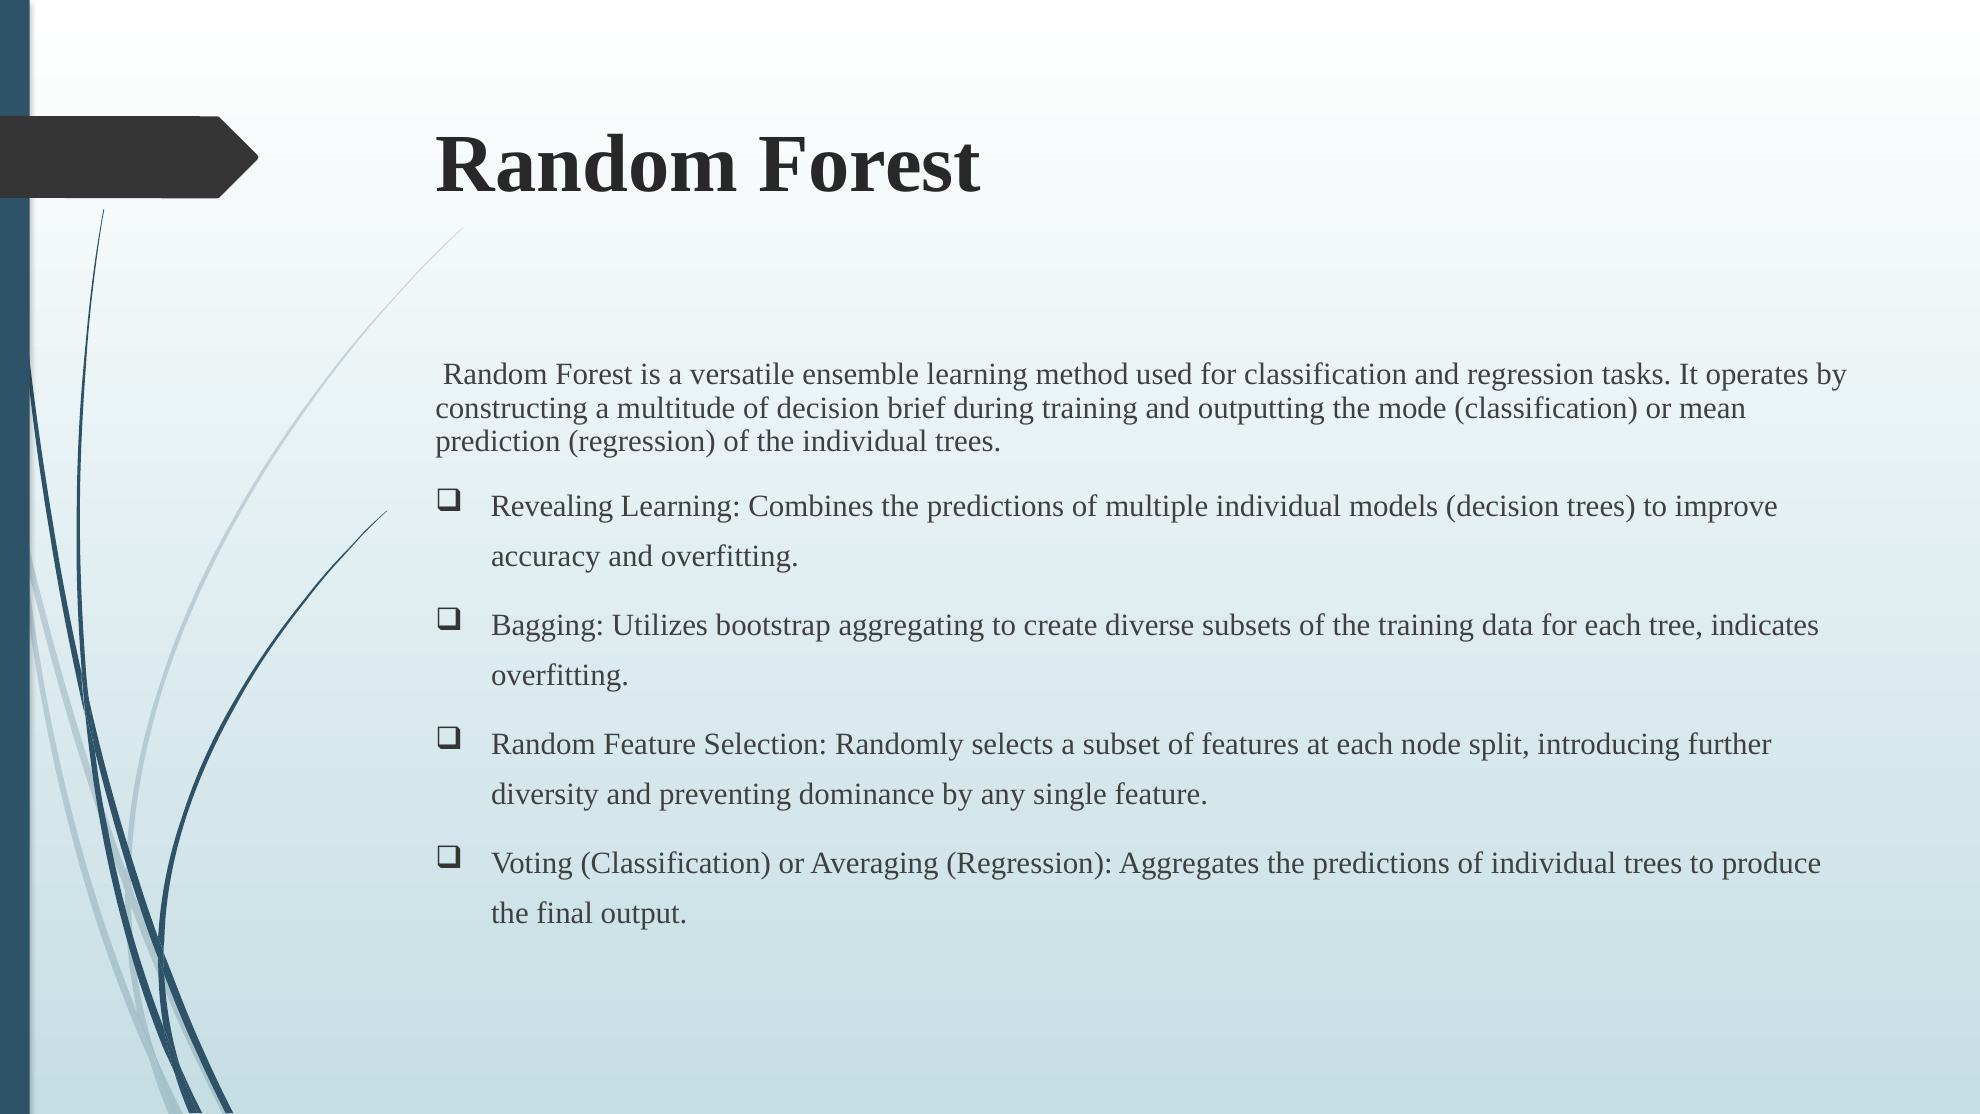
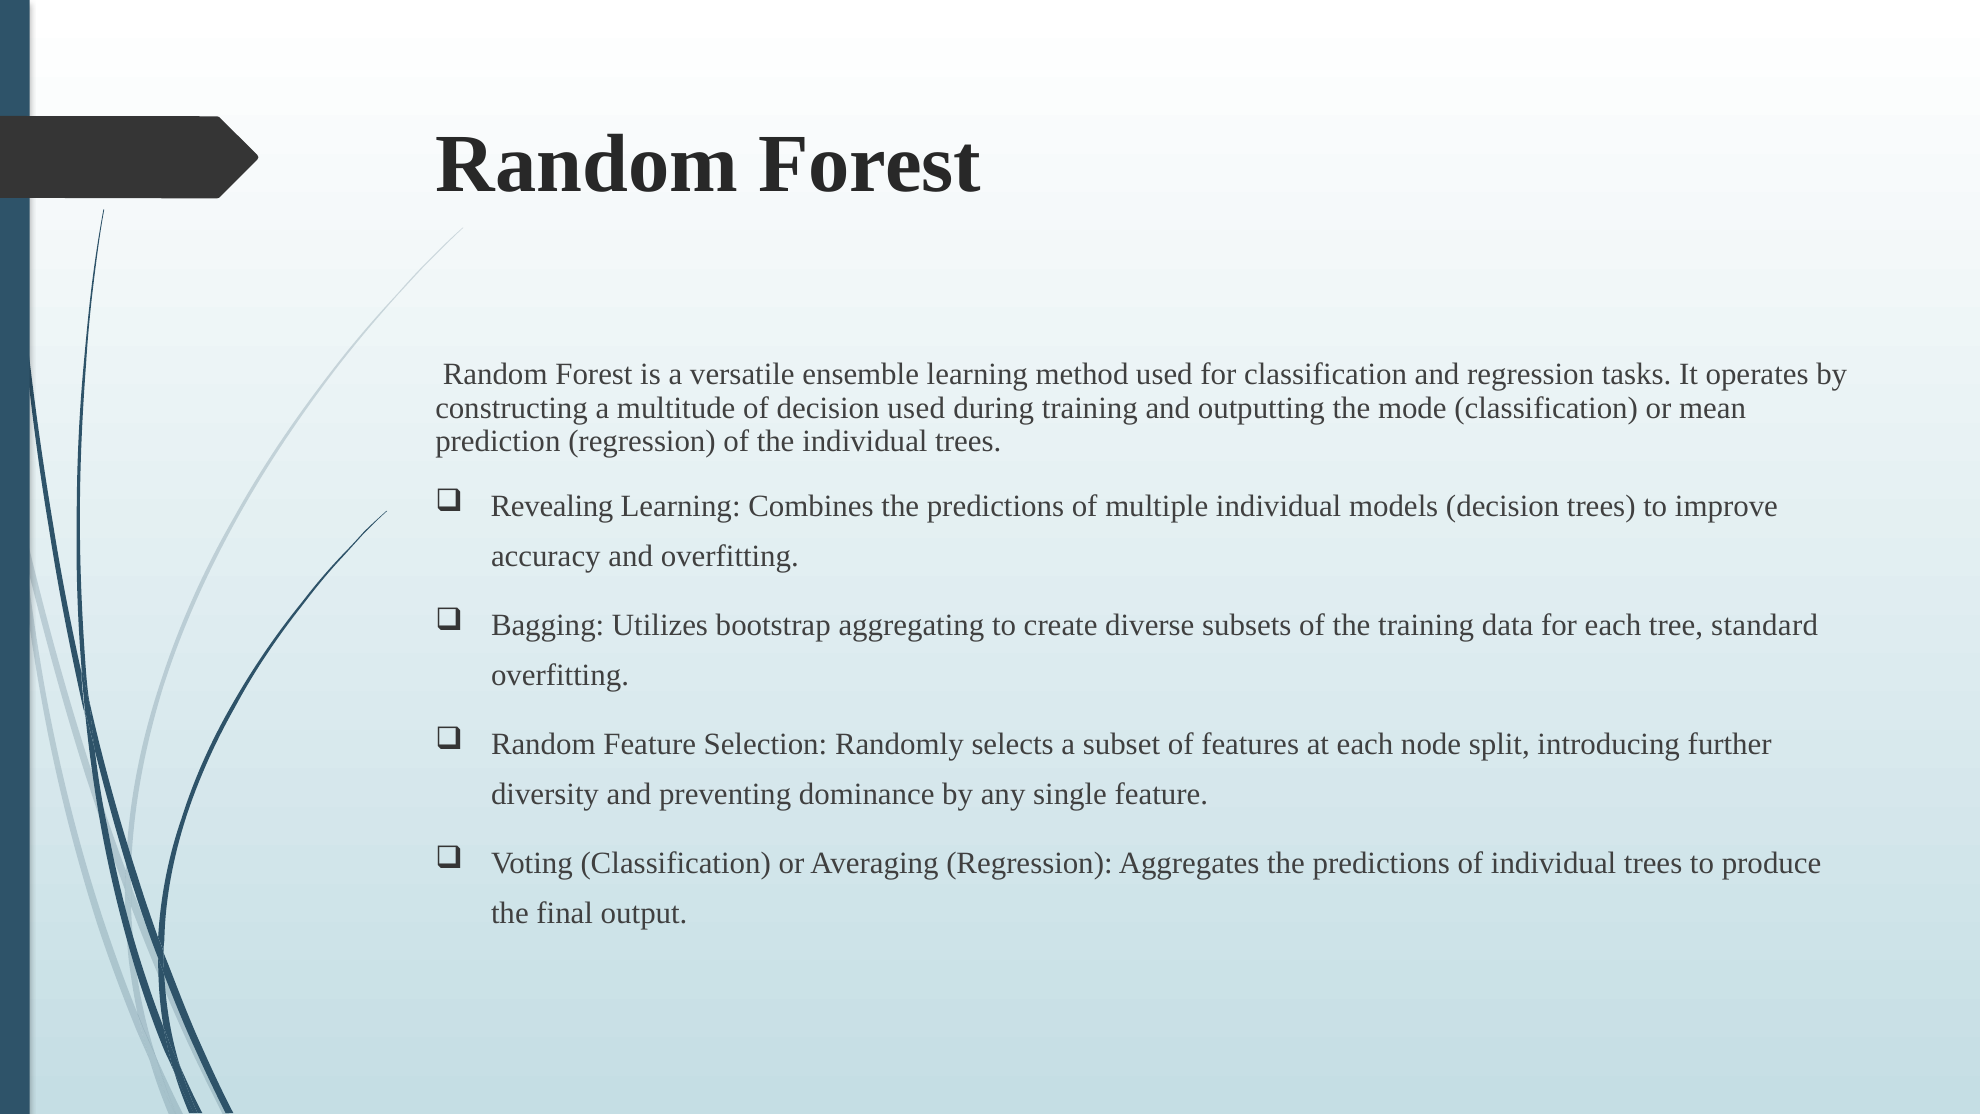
decision brief: brief -> used
indicates: indicates -> standard
